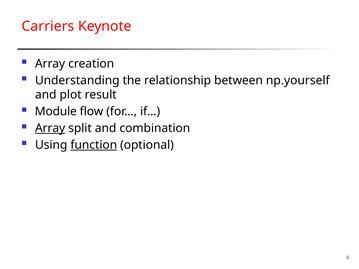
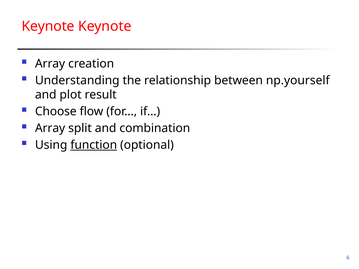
Carriers at (48, 26): Carriers -> Keynote
Module: Module -> Choose
Array at (50, 128) underline: present -> none
